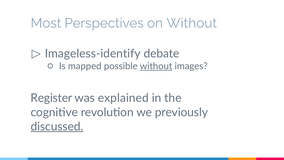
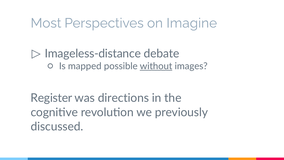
on Without: Without -> Imagine
Imageless-identify: Imageless-identify -> Imageless-distance
explained: explained -> directions
discussed underline: present -> none
